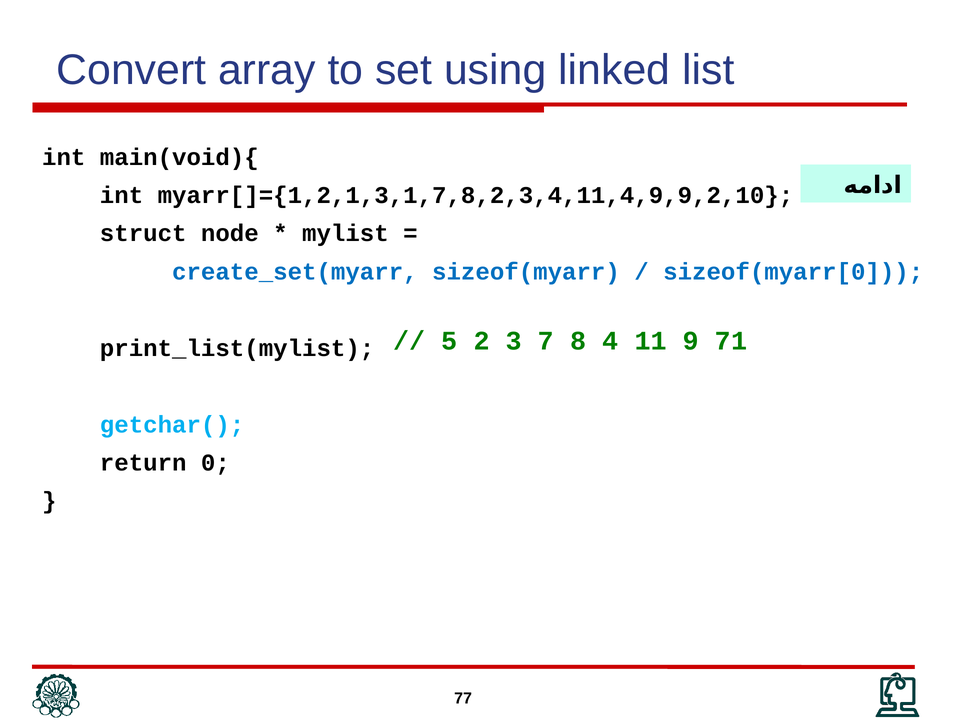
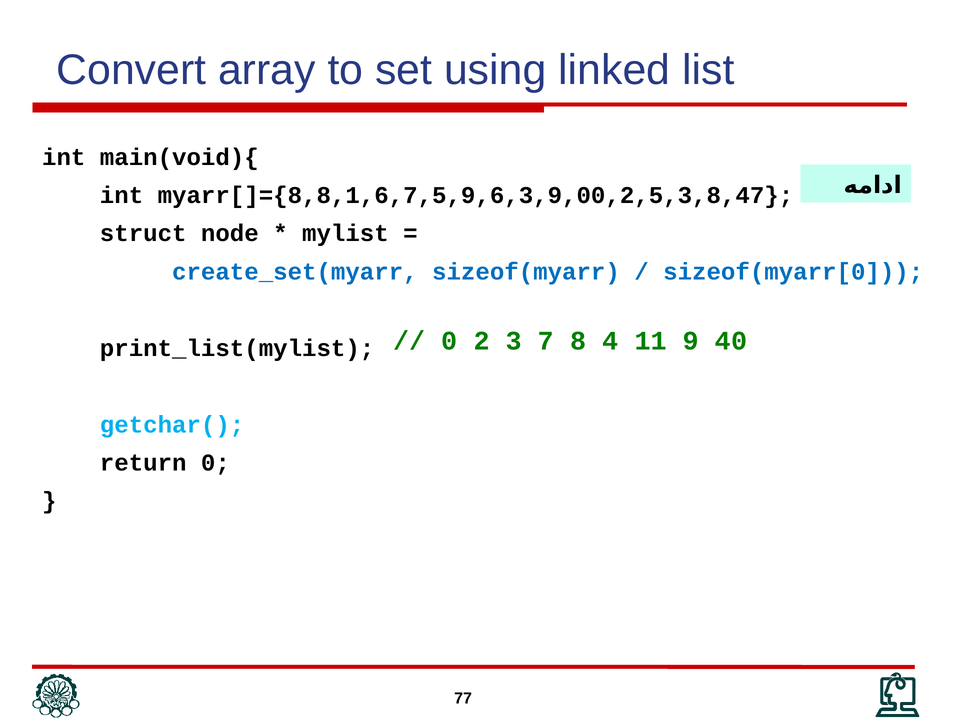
myarr[]={1,2,1,3,1,7,8,2,3,4,11,4,9,9,2,10: myarr[]={1,2,1,3,1,7,8,2,3,4,11,4,9,9,2,10 -> myarr[]={8,8,1,6,7,5,9,6,3,9,00,2,5,3,8,47
5 at (449, 341): 5 -> 0
71: 71 -> 40
